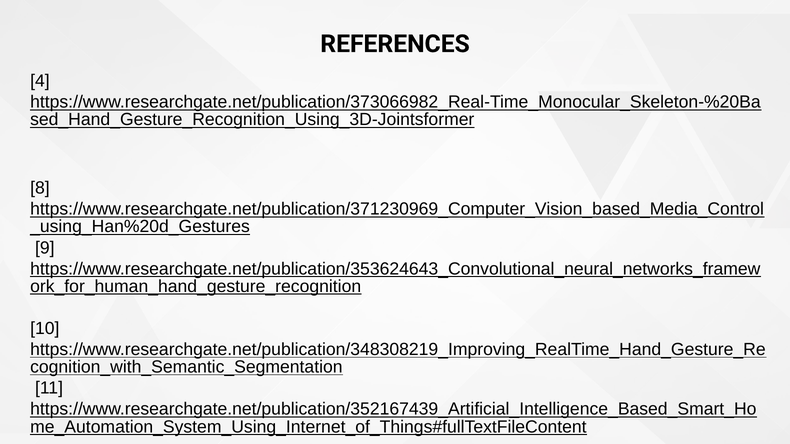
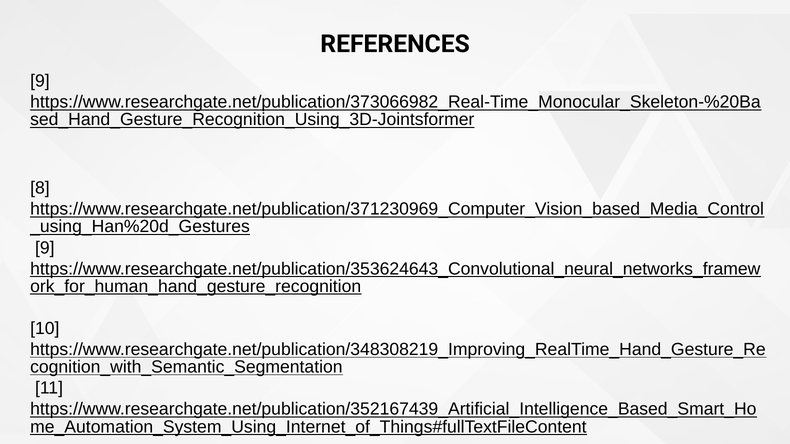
4 at (40, 81): 4 -> 9
